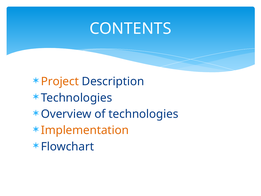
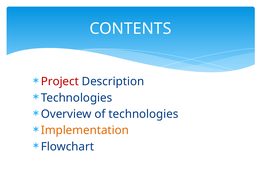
Project colour: orange -> red
